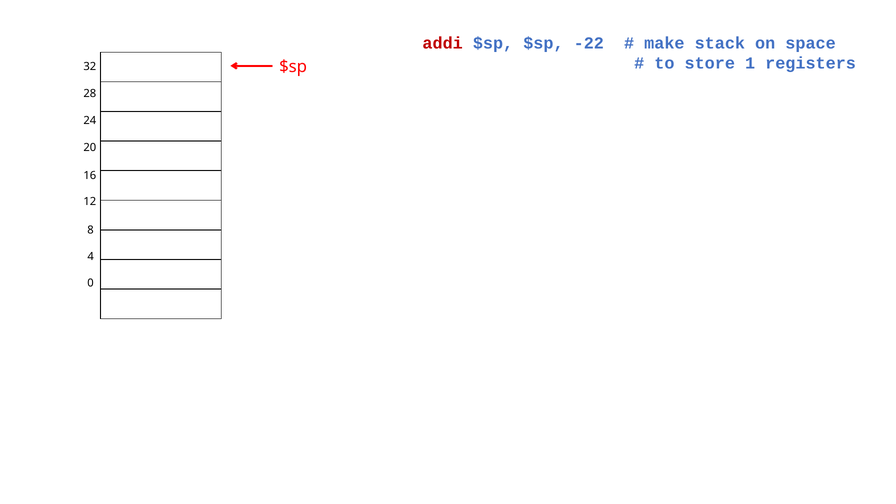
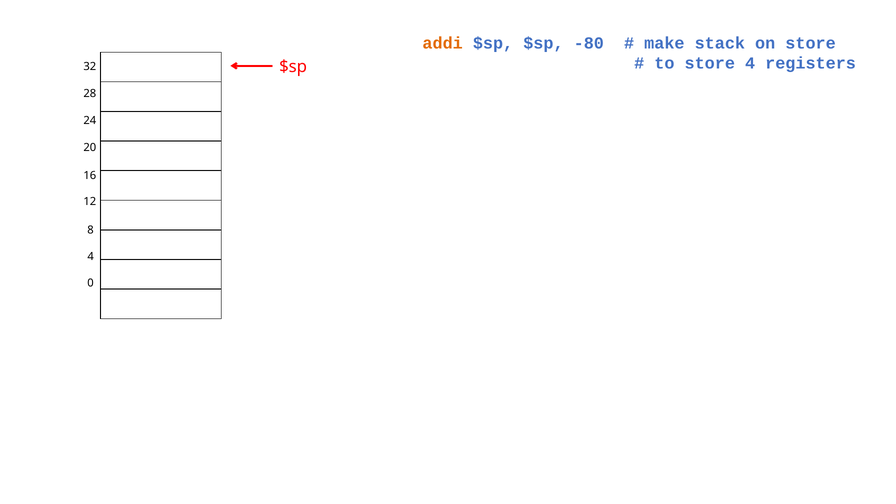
addi colour: red -> orange
-22: -22 -> -80
on space: space -> store
store 1: 1 -> 4
